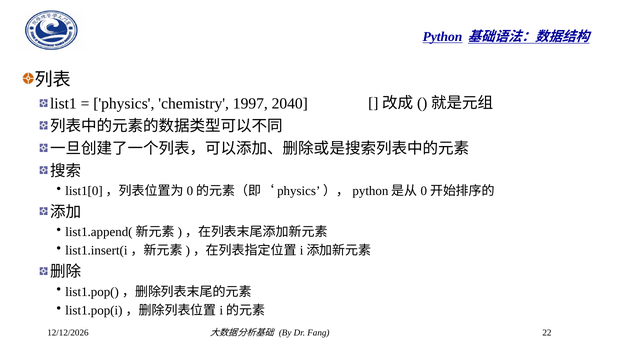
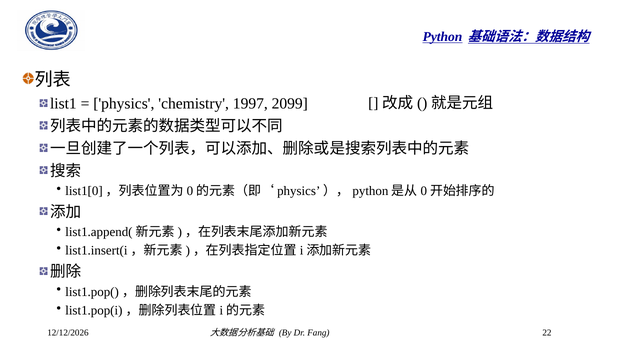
2040: 2040 -> 2099
